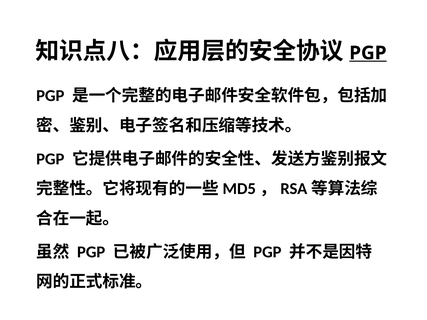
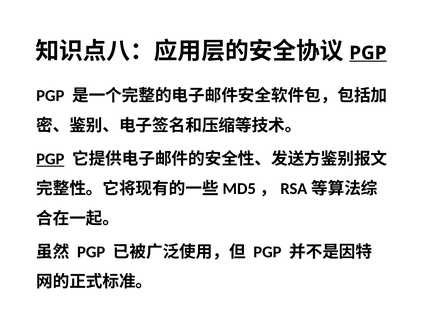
PGP at (50, 159) underline: none -> present
